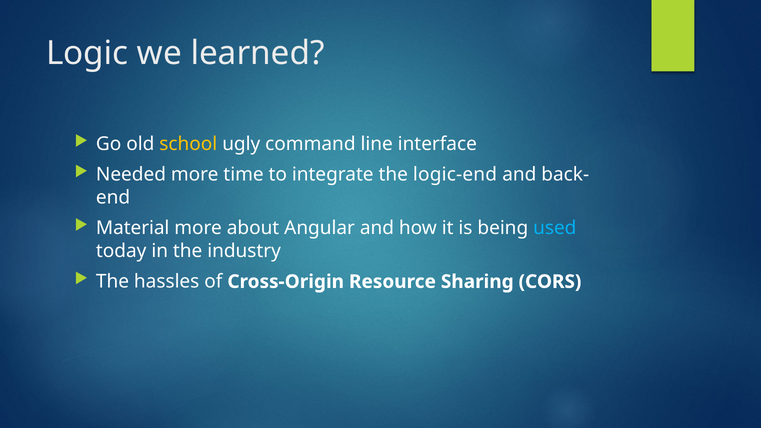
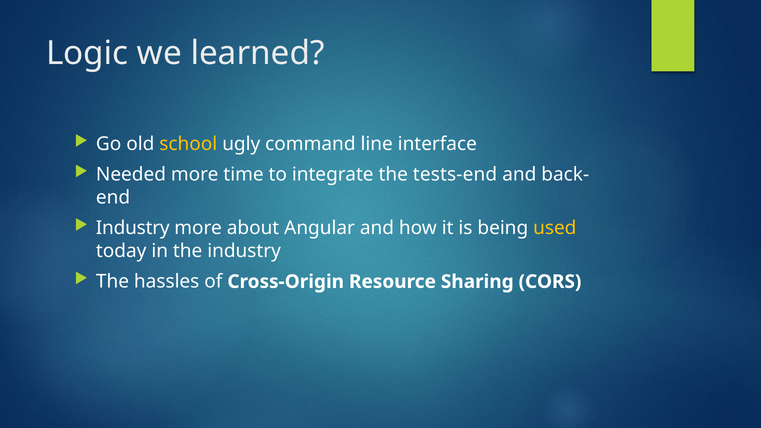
logic-end: logic-end -> tests-end
Material at (133, 228): Material -> Industry
used colour: light blue -> yellow
